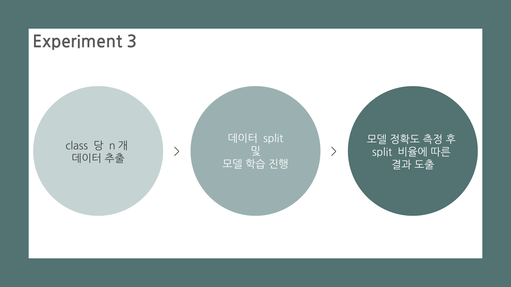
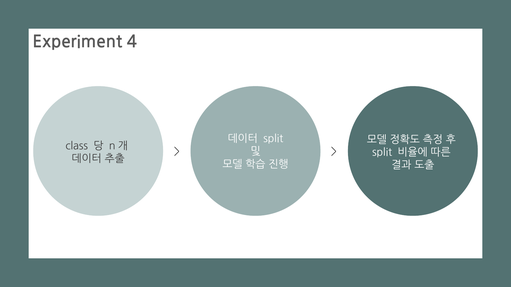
3: 3 -> 4
